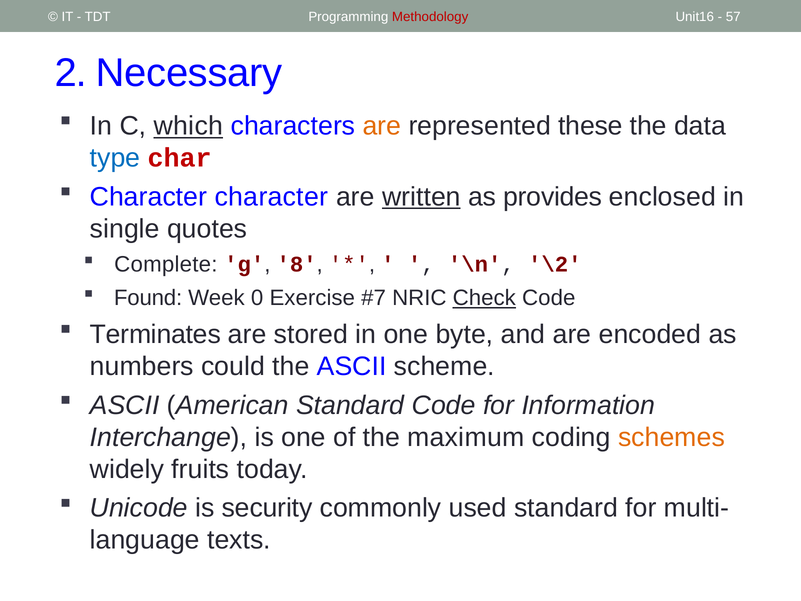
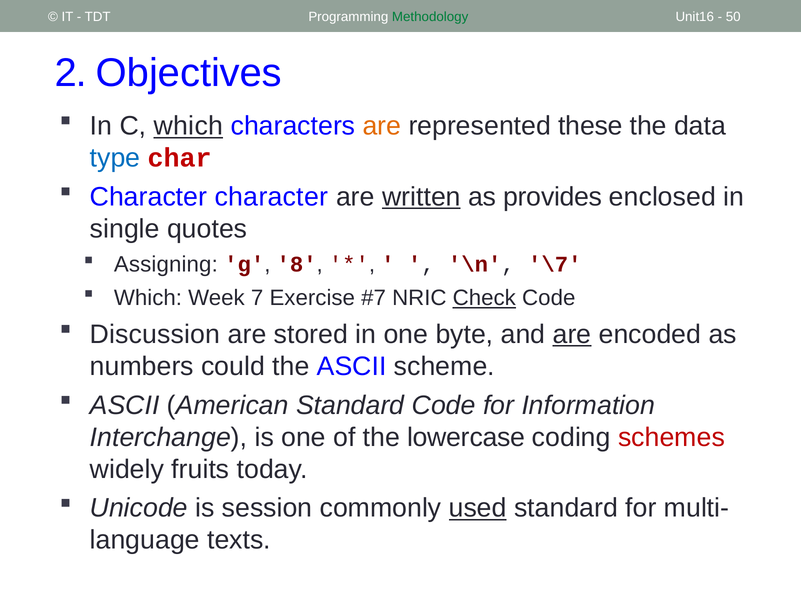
Methodology colour: red -> green
57: 57 -> 50
Necessary: Necessary -> Objectives
Complete: Complete -> Assigning
\2: \2 -> \7
Found at (148, 298): Found -> Which
0: 0 -> 7
Terminates: Terminates -> Discussion
are at (572, 334) underline: none -> present
maximum: maximum -> lowercase
schemes colour: orange -> red
security: security -> session
used underline: none -> present
